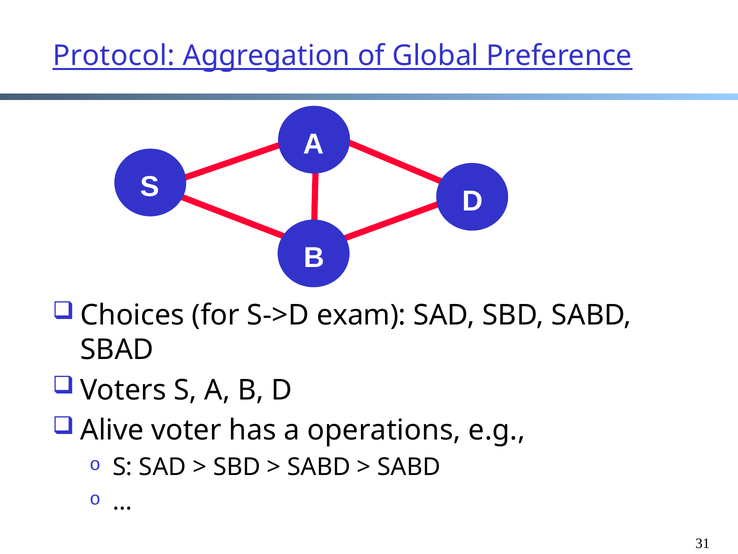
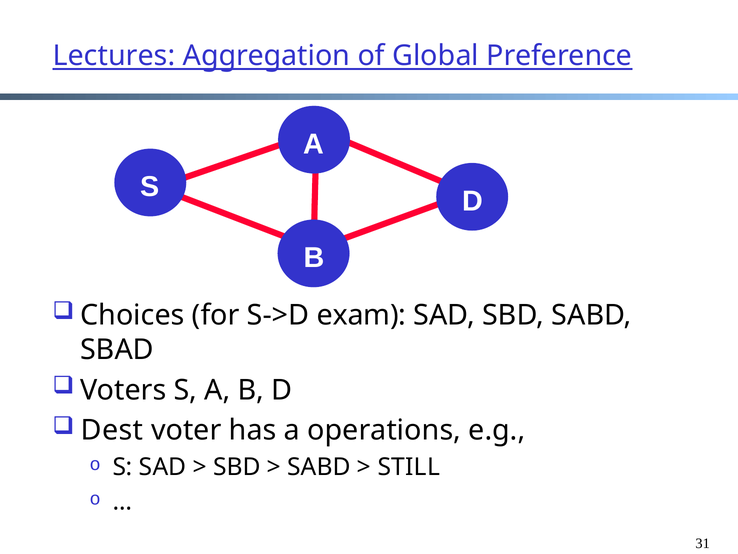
Protocol: Protocol -> Lectures
Alive: Alive -> Dest
SABD at (409, 467): SABD -> STILL
